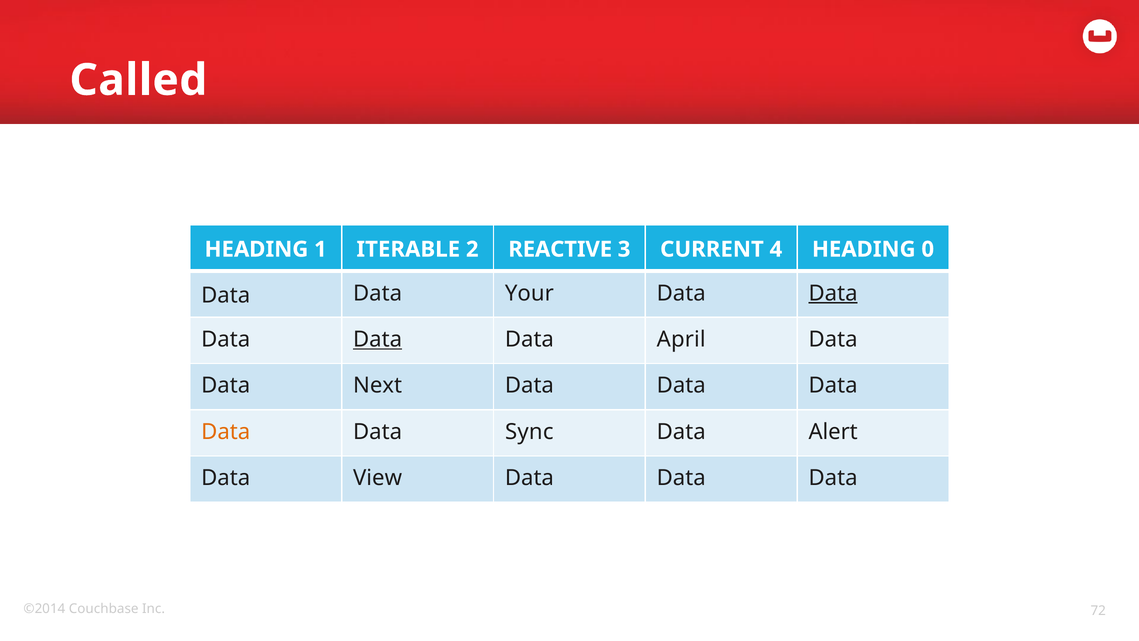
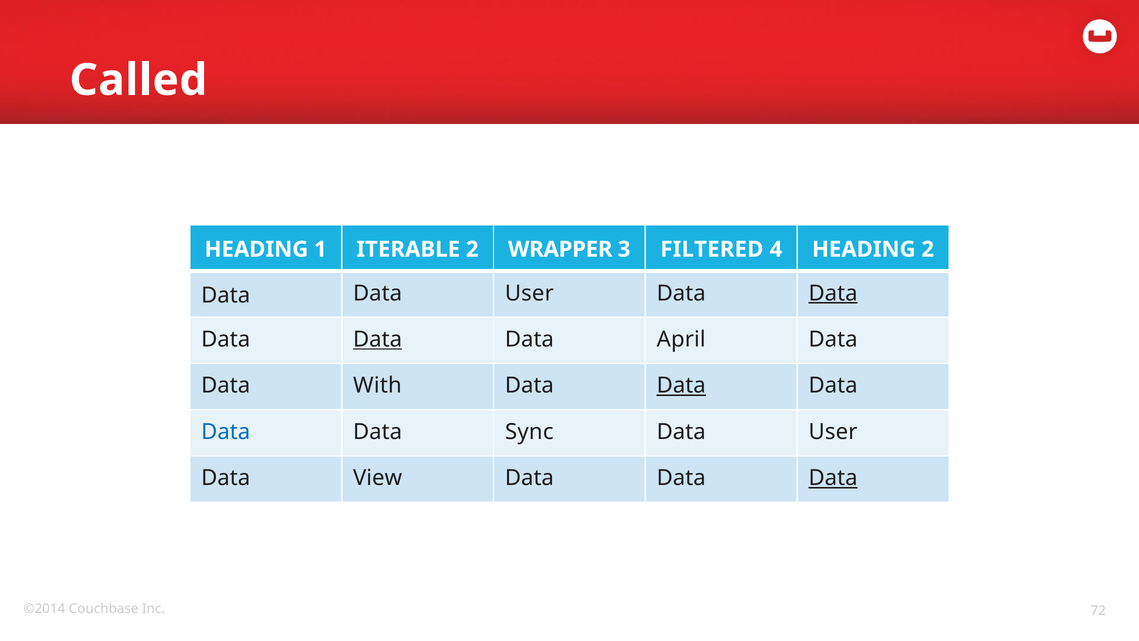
REACTIVE: REACTIVE -> WRAPPER
CURRENT: CURRENT -> FILTERED
HEADING 0: 0 -> 2
Data Data Your: Your -> User
Next: Next -> With
Data at (681, 386) underline: none -> present
Data at (226, 432) colour: orange -> blue
Alert at (833, 432): Alert -> User
Data at (833, 478) underline: none -> present
